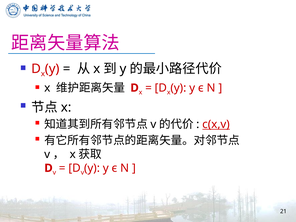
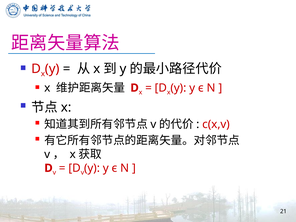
c(x,v underline: present -> none
